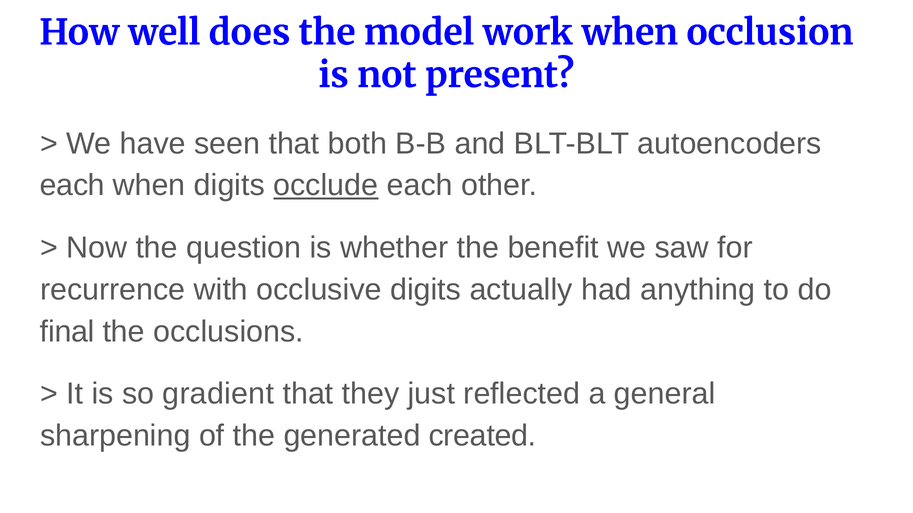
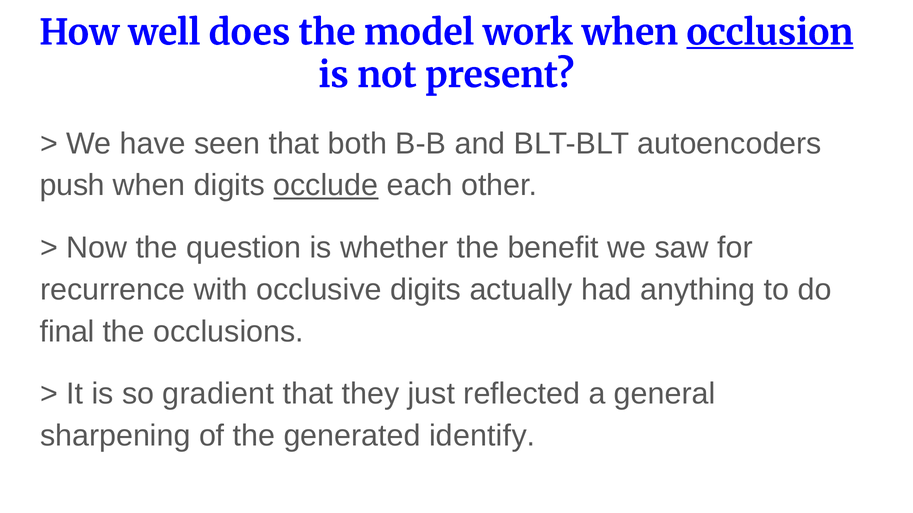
occlusion underline: none -> present
each at (72, 186): each -> push
created: created -> identify
